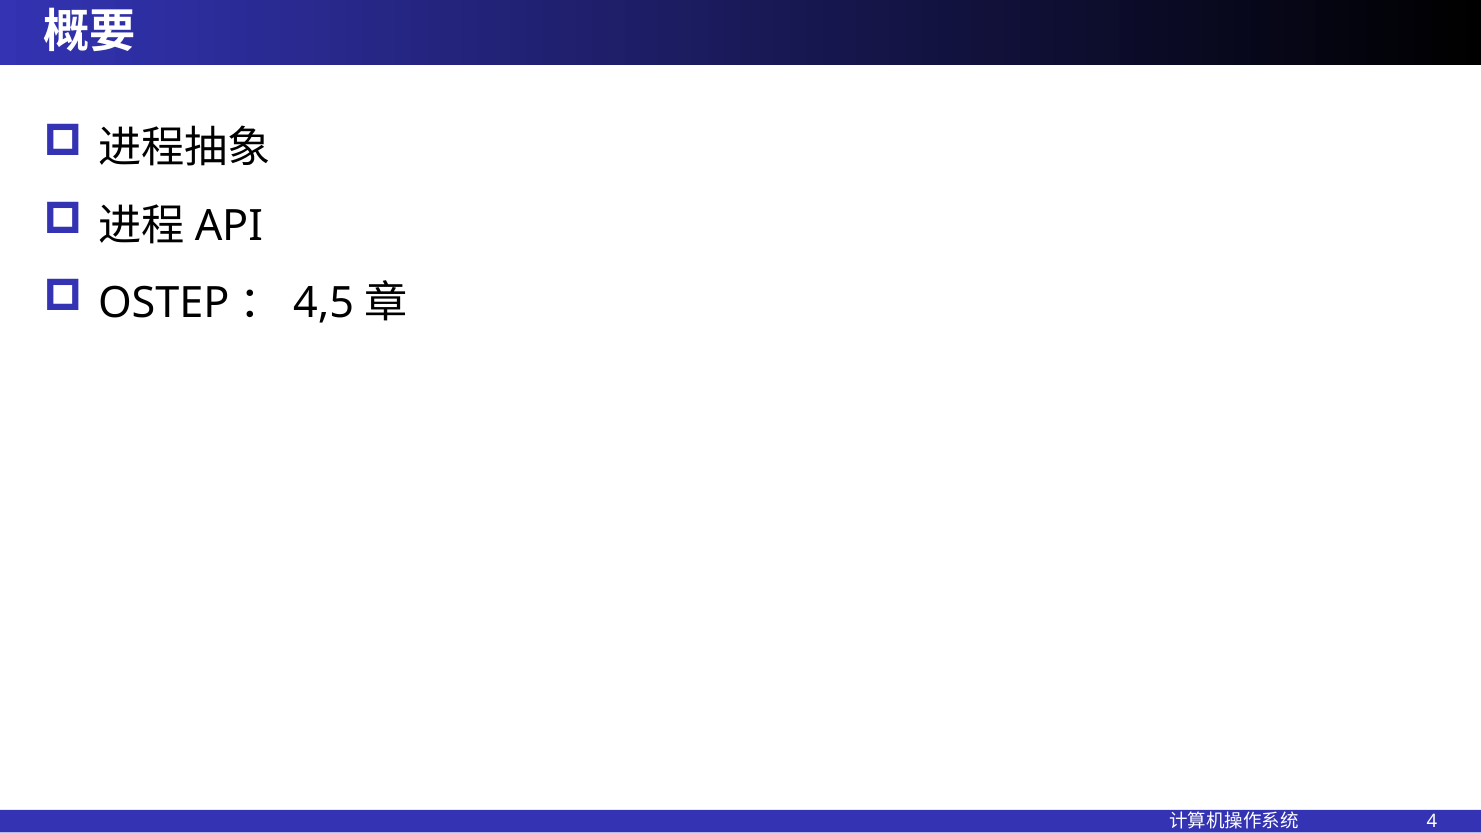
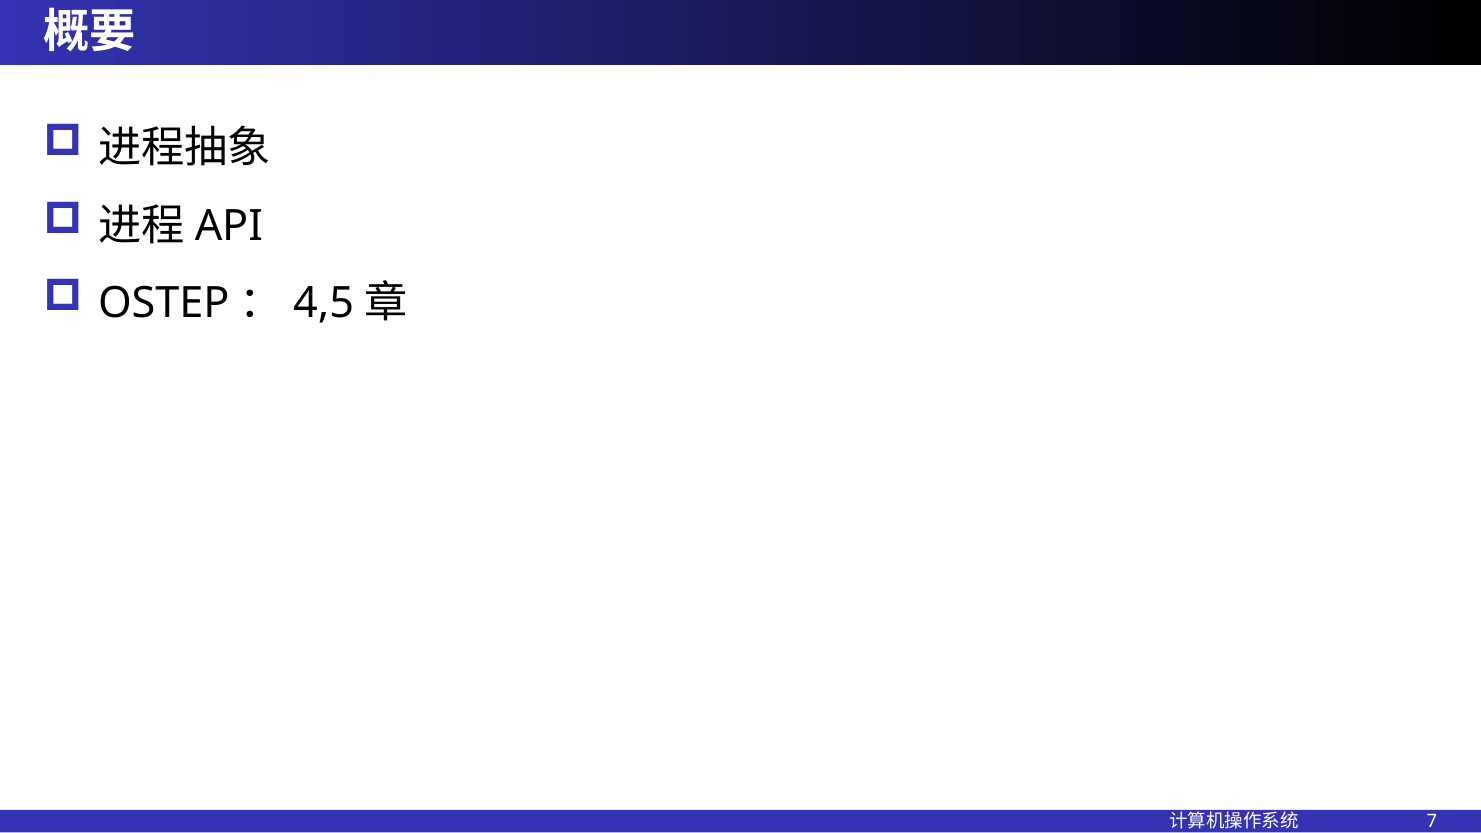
4: 4 -> 7
